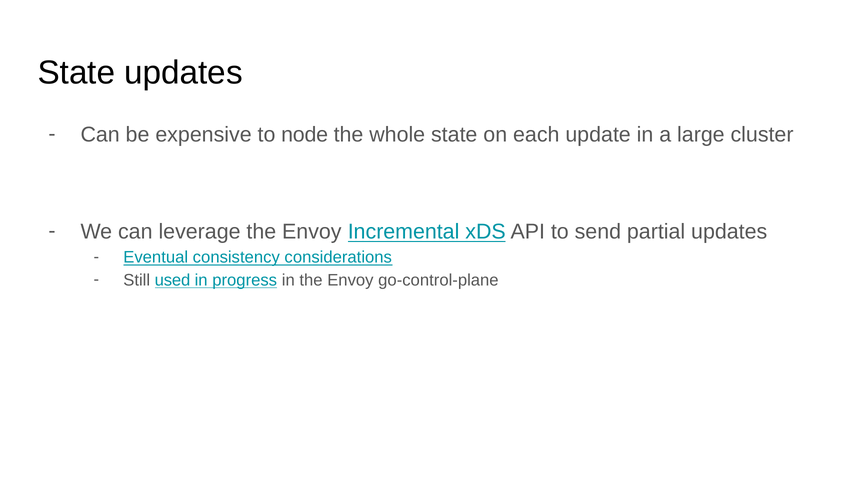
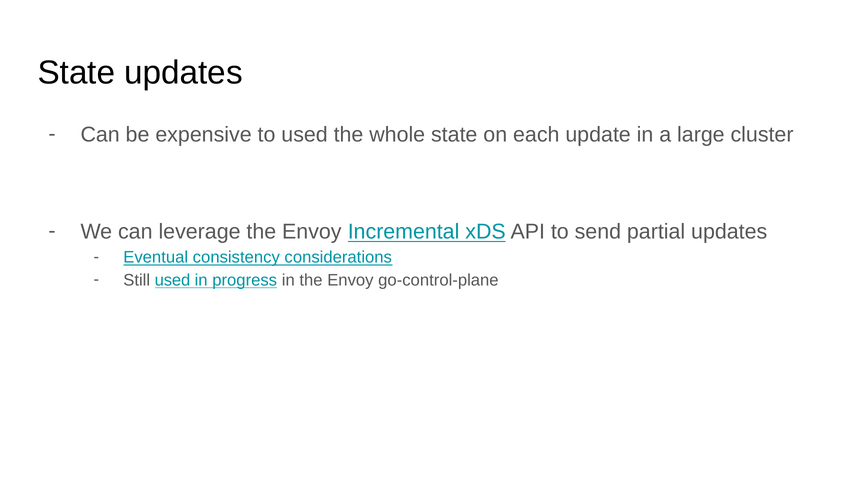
to node: node -> used
